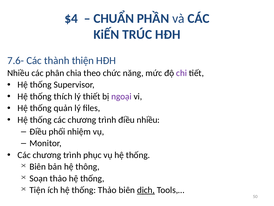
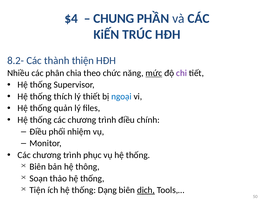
CHUẨN: CHUẨN -> CHUNG
7.6-: 7.6- -> 8.2-
mức underline: none -> present
ngoại colour: purple -> blue
điều nhiều: nhiều -> chính
thống Thảo: Thảo -> Dạng
